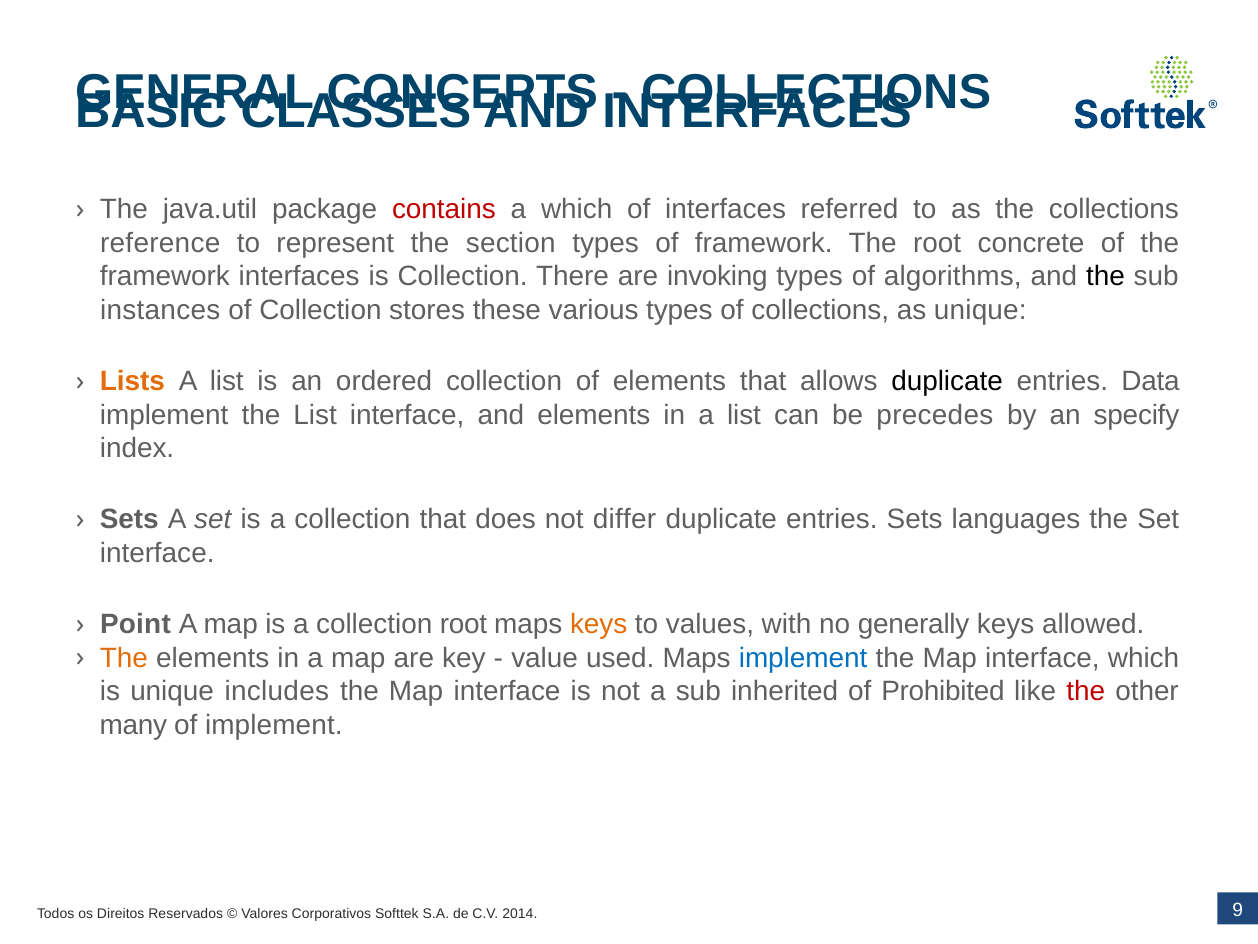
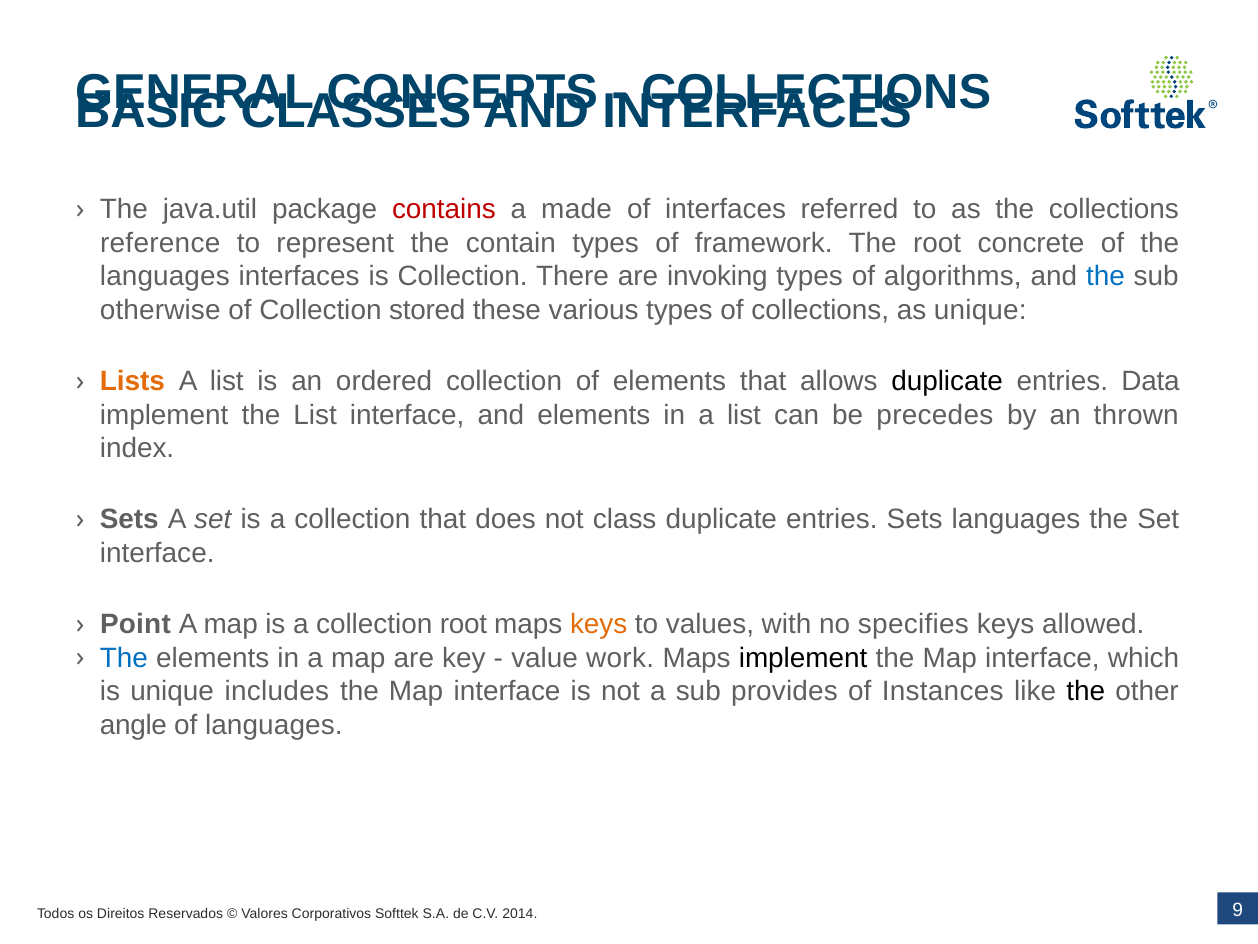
a which: which -> made
section: section -> contain
framework at (165, 276): framework -> languages
the at (1106, 276) colour: black -> blue
instances: instances -> otherwise
stores: stores -> stored
specify: specify -> thrown
differ: differ -> class
generally: generally -> specifies
The at (124, 658) colour: orange -> blue
used: used -> work
implement at (803, 658) colour: blue -> black
inherited: inherited -> provides
Prohibited: Prohibited -> Instances
the at (1086, 691) colour: red -> black
many: many -> angle
of implement: implement -> languages
